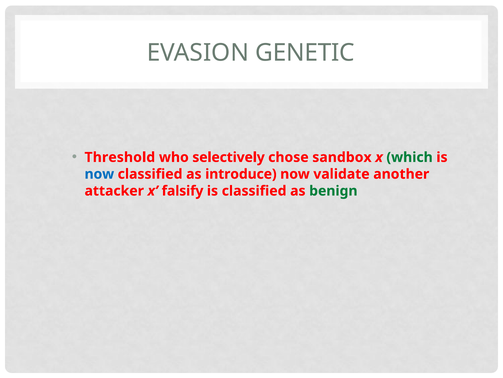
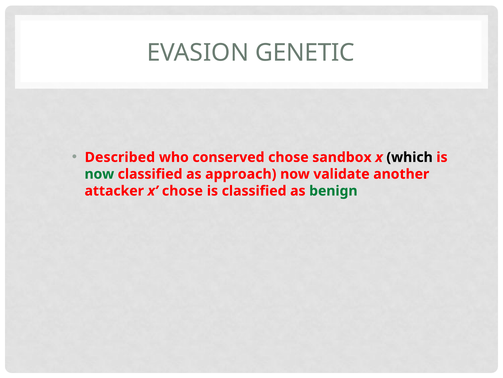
Threshold: Threshold -> Described
selectively: selectively -> conserved
which colour: green -> black
now at (99, 174) colour: blue -> green
introduce: introduce -> approach
x falsify: falsify -> chose
